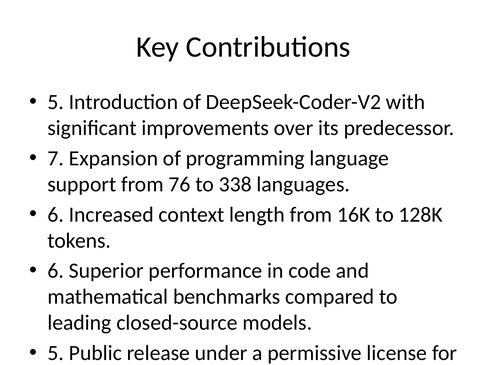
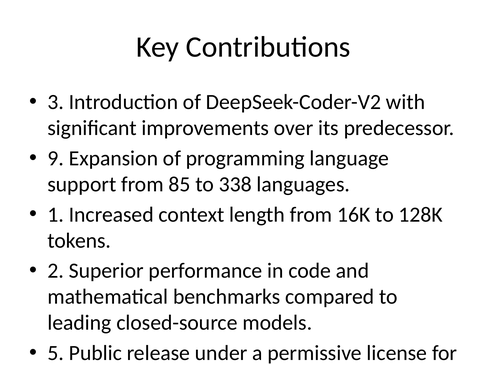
5 at (56, 102): 5 -> 3
7: 7 -> 9
76: 76 -> 85
6 at (56, 215): 6 -> 1
6 at (56, 271): 6 -> 2
